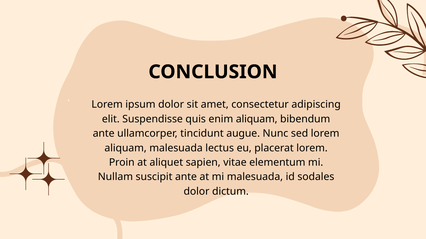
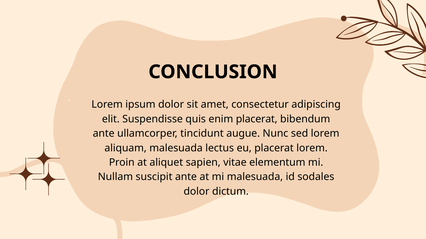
enim aliquam: aliquam -> placerat
